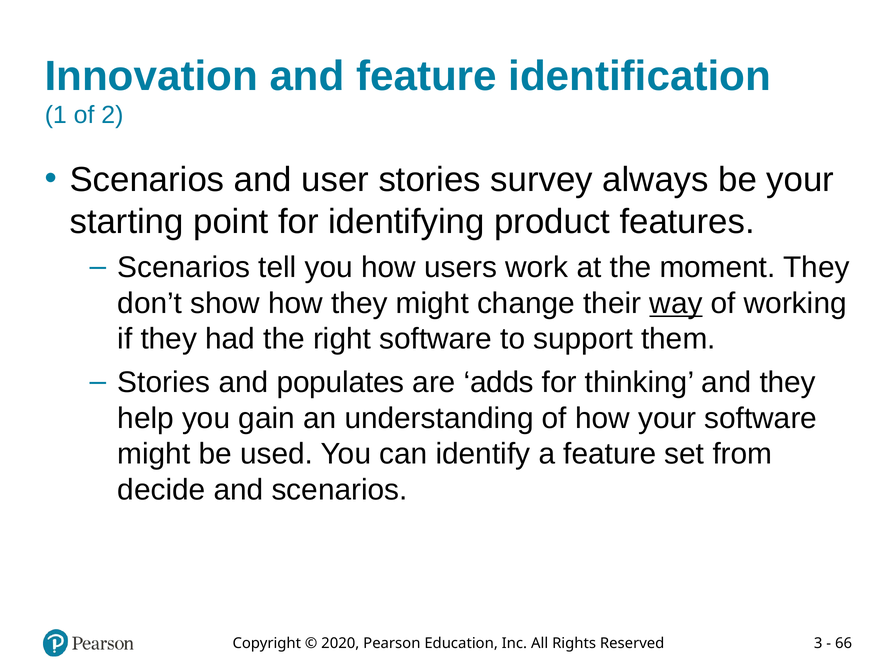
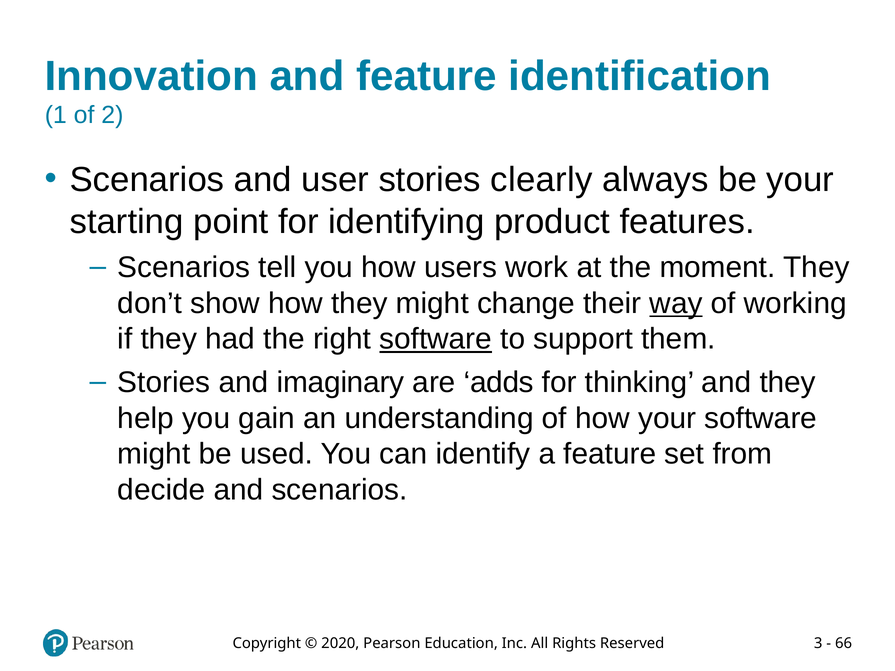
survey: survey -> clearly
software at (436, 339) underline: none -> present
populates: populates -> imaginary
